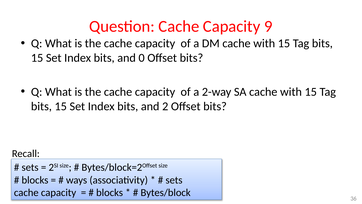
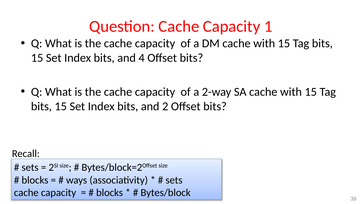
9: 9 -> 1
0: 0 -> 4
